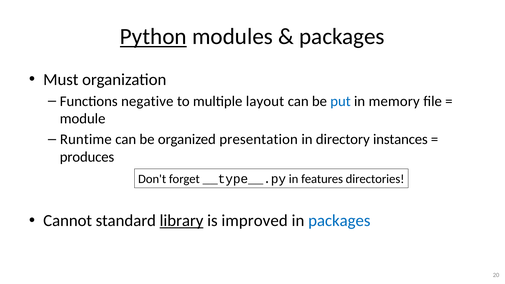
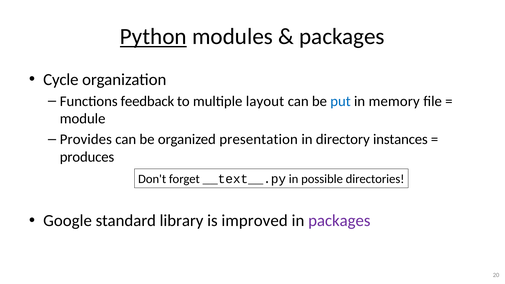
Must: Must -> Cycle
negative: negative -> feedback
Runtime: Runtime -> Provides
__type__.py: __type__.py -> __text__.py
features: features -> possible
Cannot: Cannot -> Google
library underline: present -> none
packages at (339, 221) colour: blue -> purple
